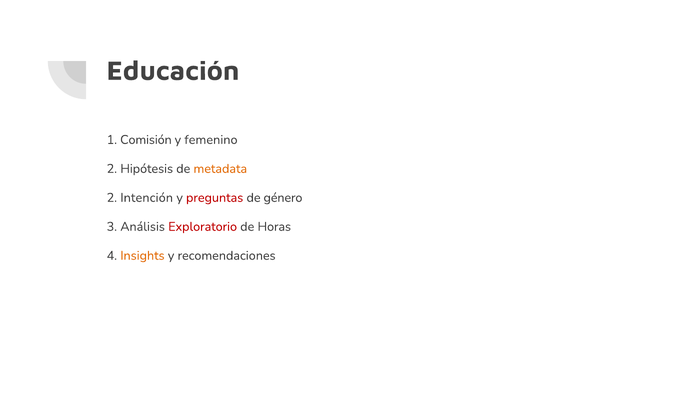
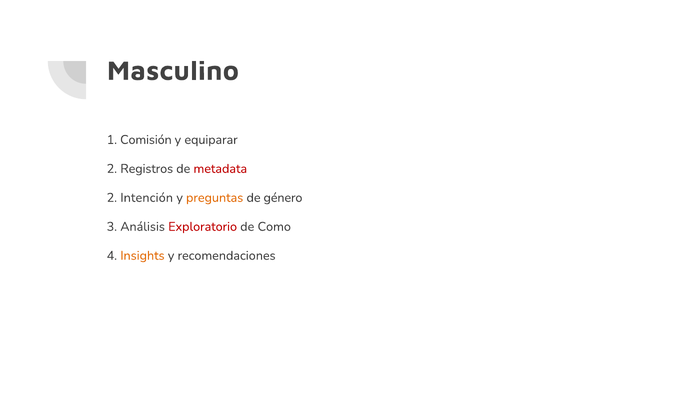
Educación: Educación -> Masculino
femenino: femenino -> equiparar
Hipótesis: Hipótesis -> Registros
metadata colour: orange -> red
preguntas colour: red -> orange
Horas: Horas -> Como
